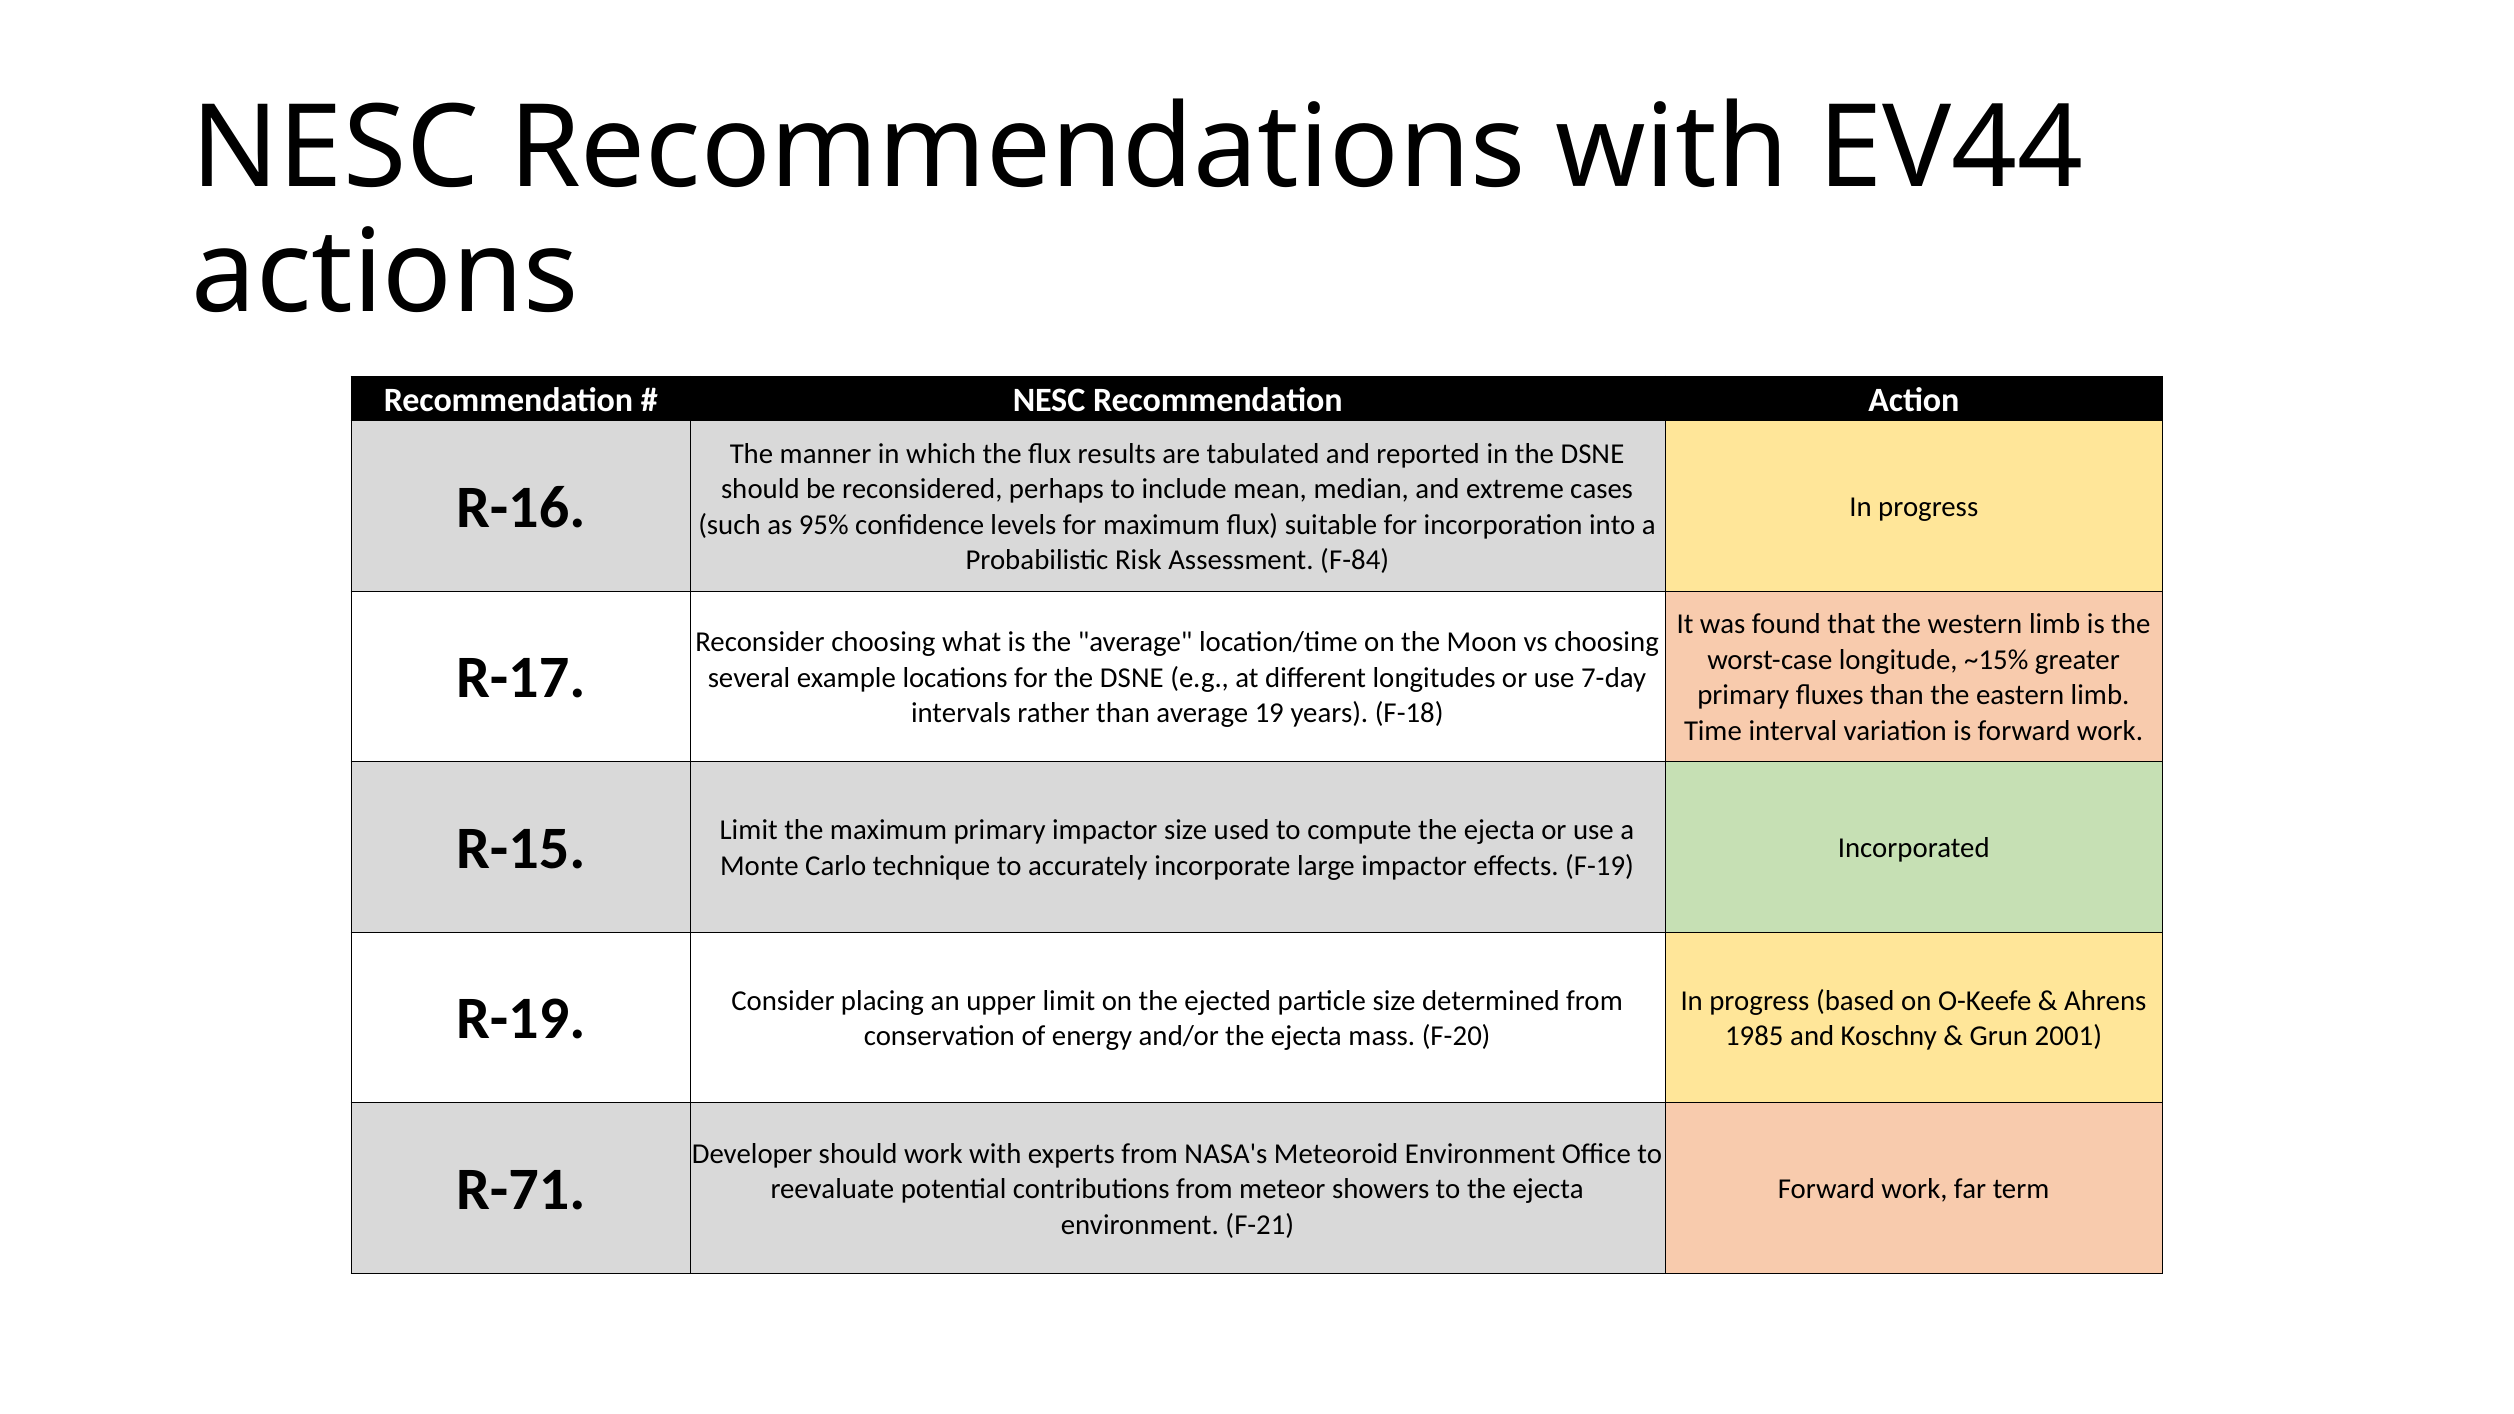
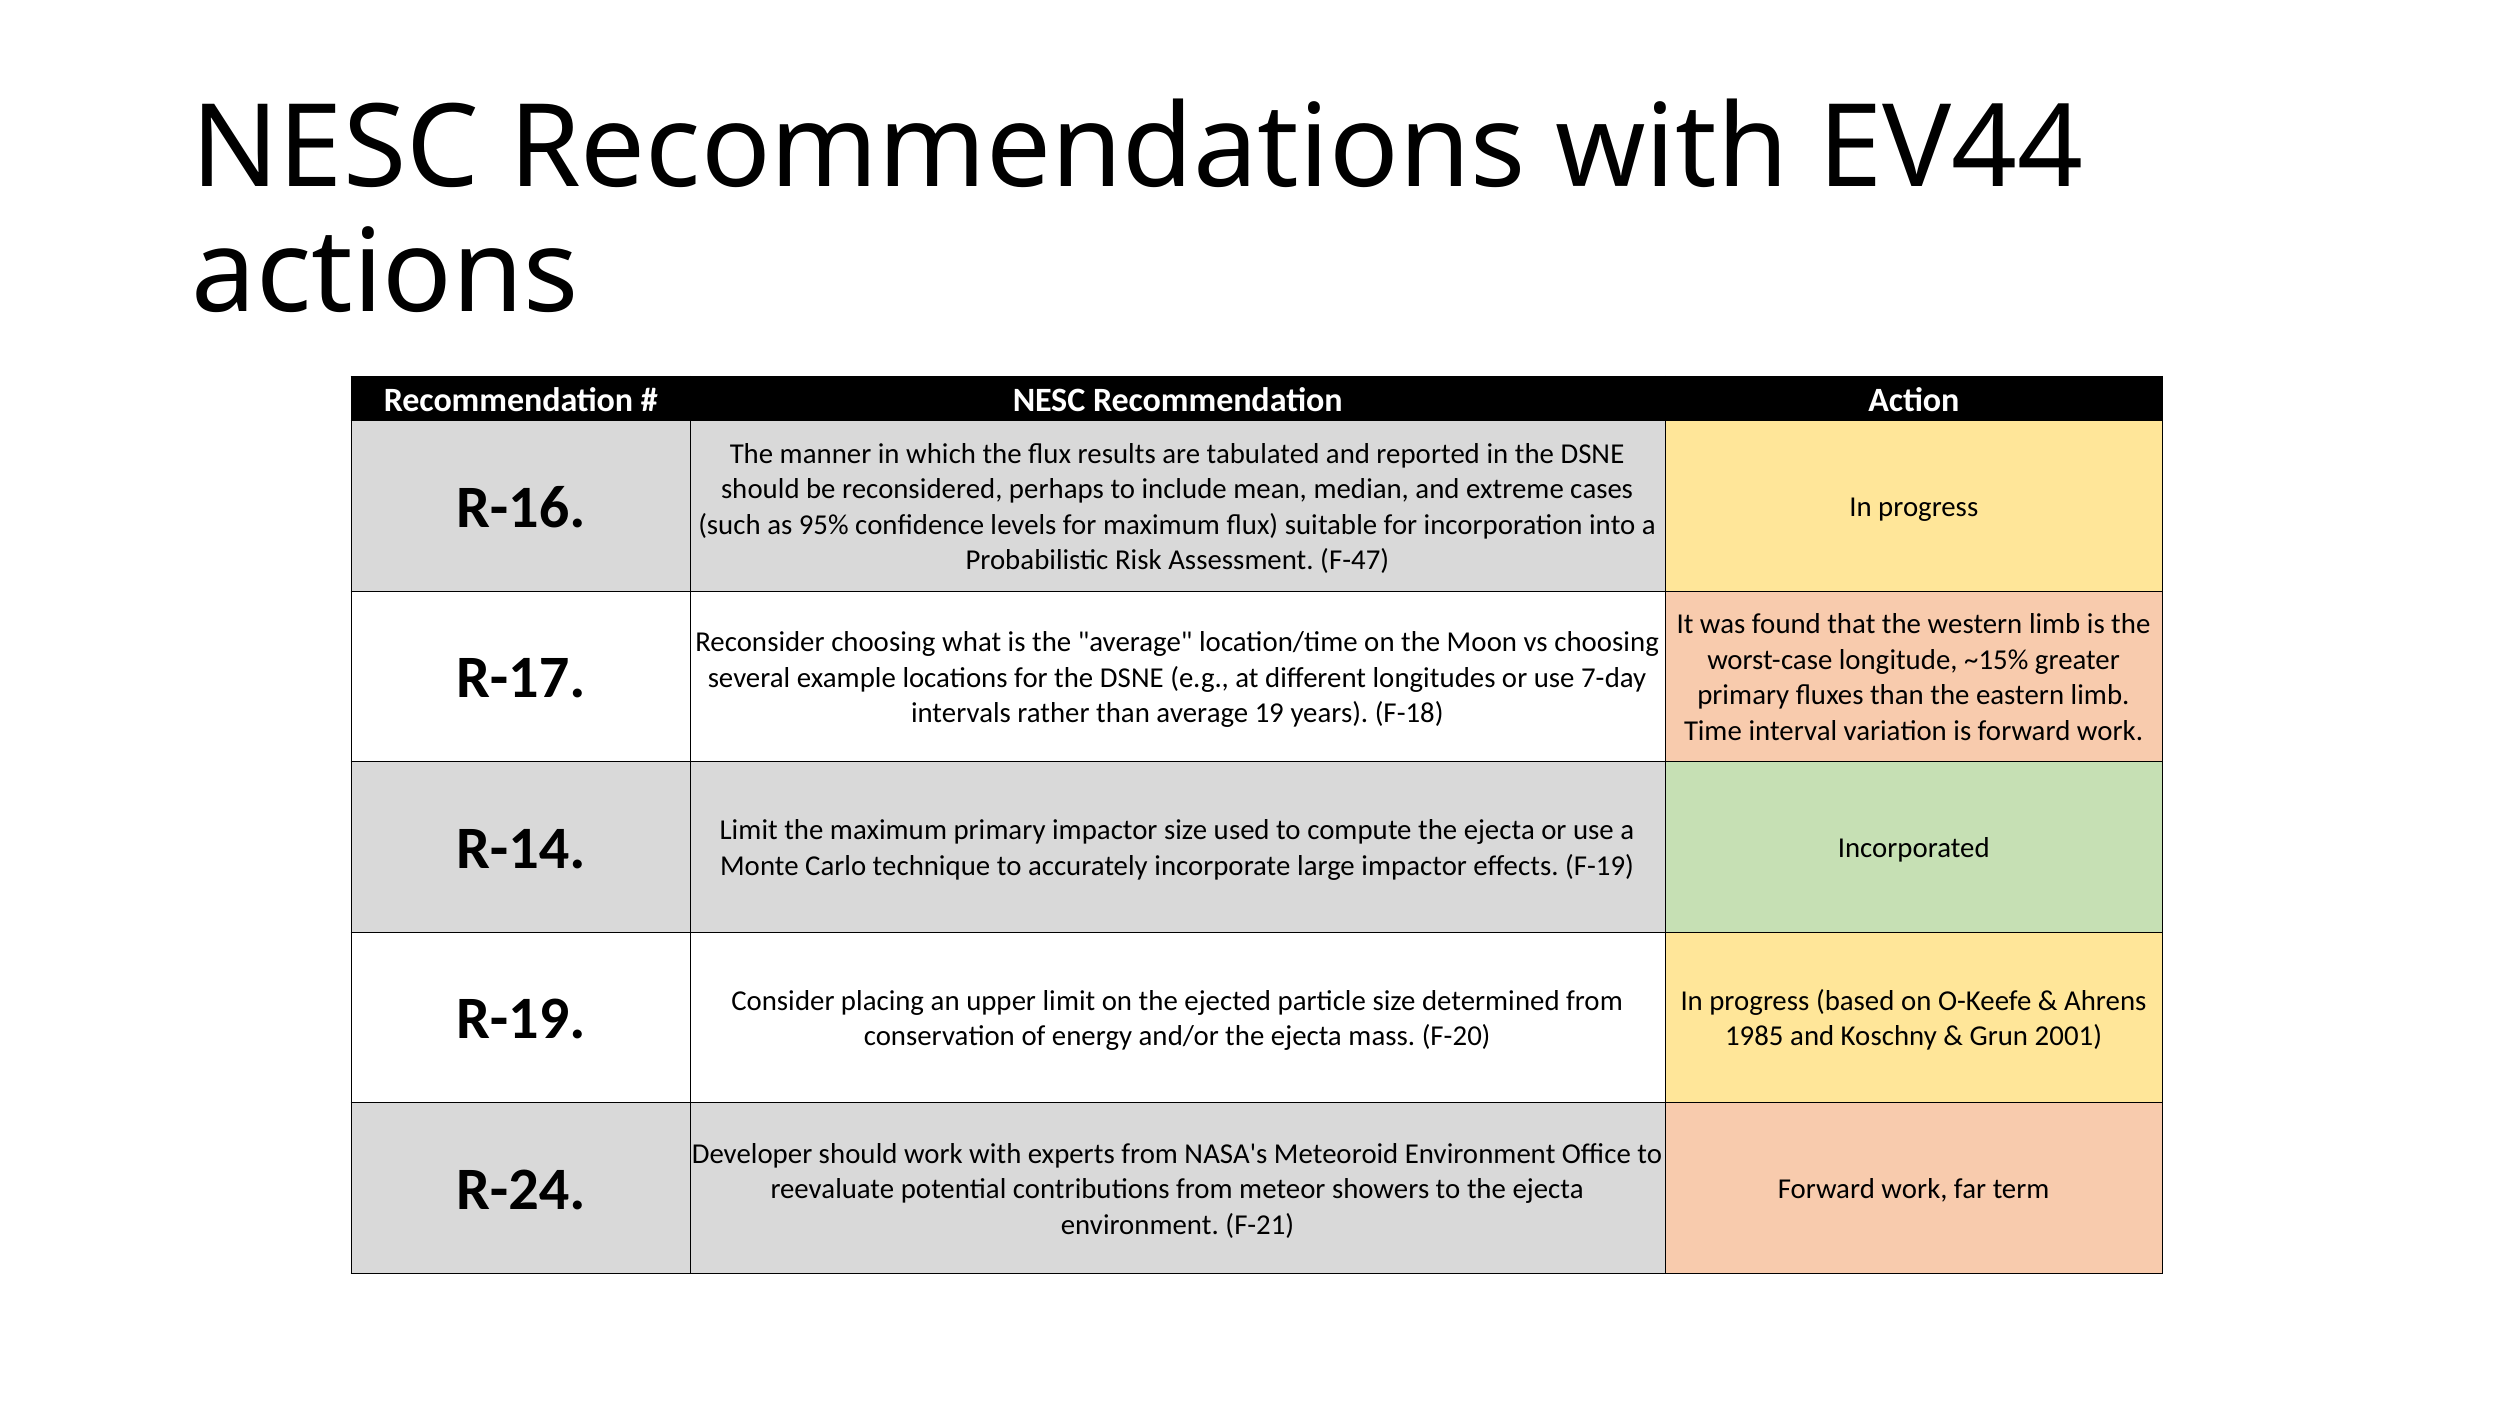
F-84: F-84 -> F-47
R-15: R-15 -> R-14
R-71: R-71 -> R-24
